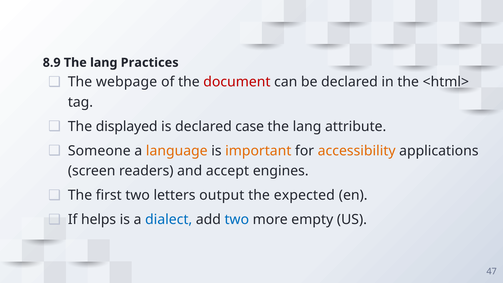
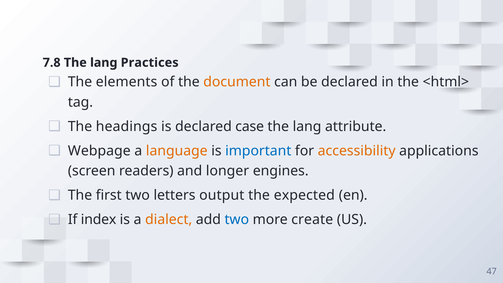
8.9: 8.9 -> 7.8
webpage: webpage -> elements
document colour: red -> orange
displayed: displayed -> headings
Someone: Someone -> Webpage
important colour: orange -> blue
accept: accept -> longer
helps: helps -> index
dialect colour: blue -> orange
empty: empty -> create
